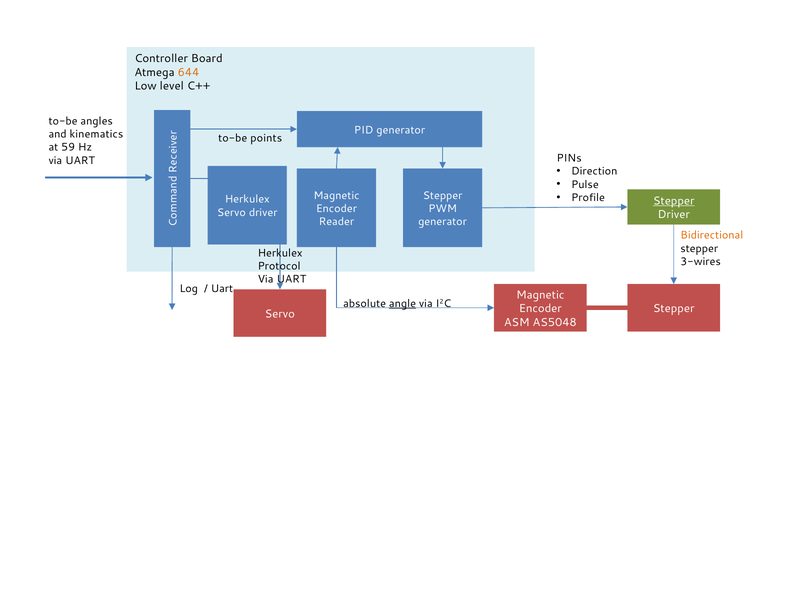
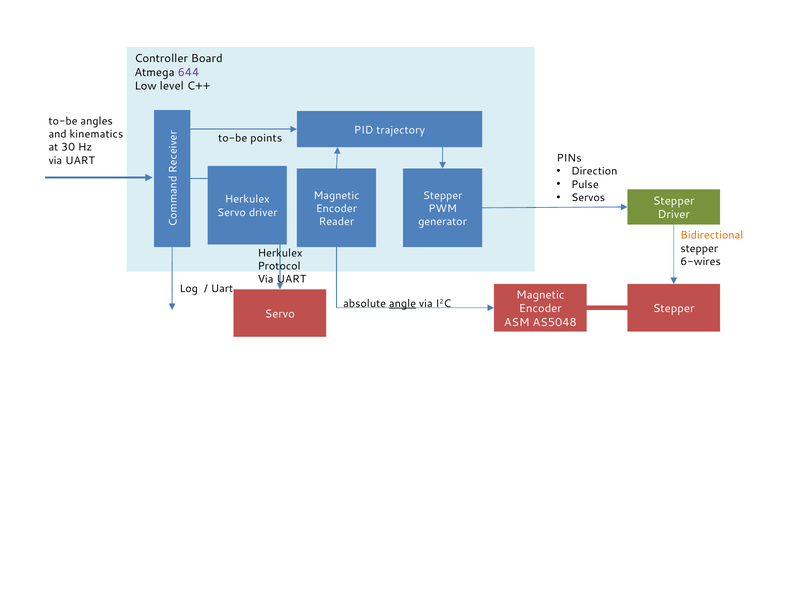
644 colour: orange -> purple
PID generator: generator -> trajectory
59: 59 -> 30
Profile: Profile -> Servos
Stepper at (674, 201) underline: present -> none
3-wires: 3-wires -> 6-wires
